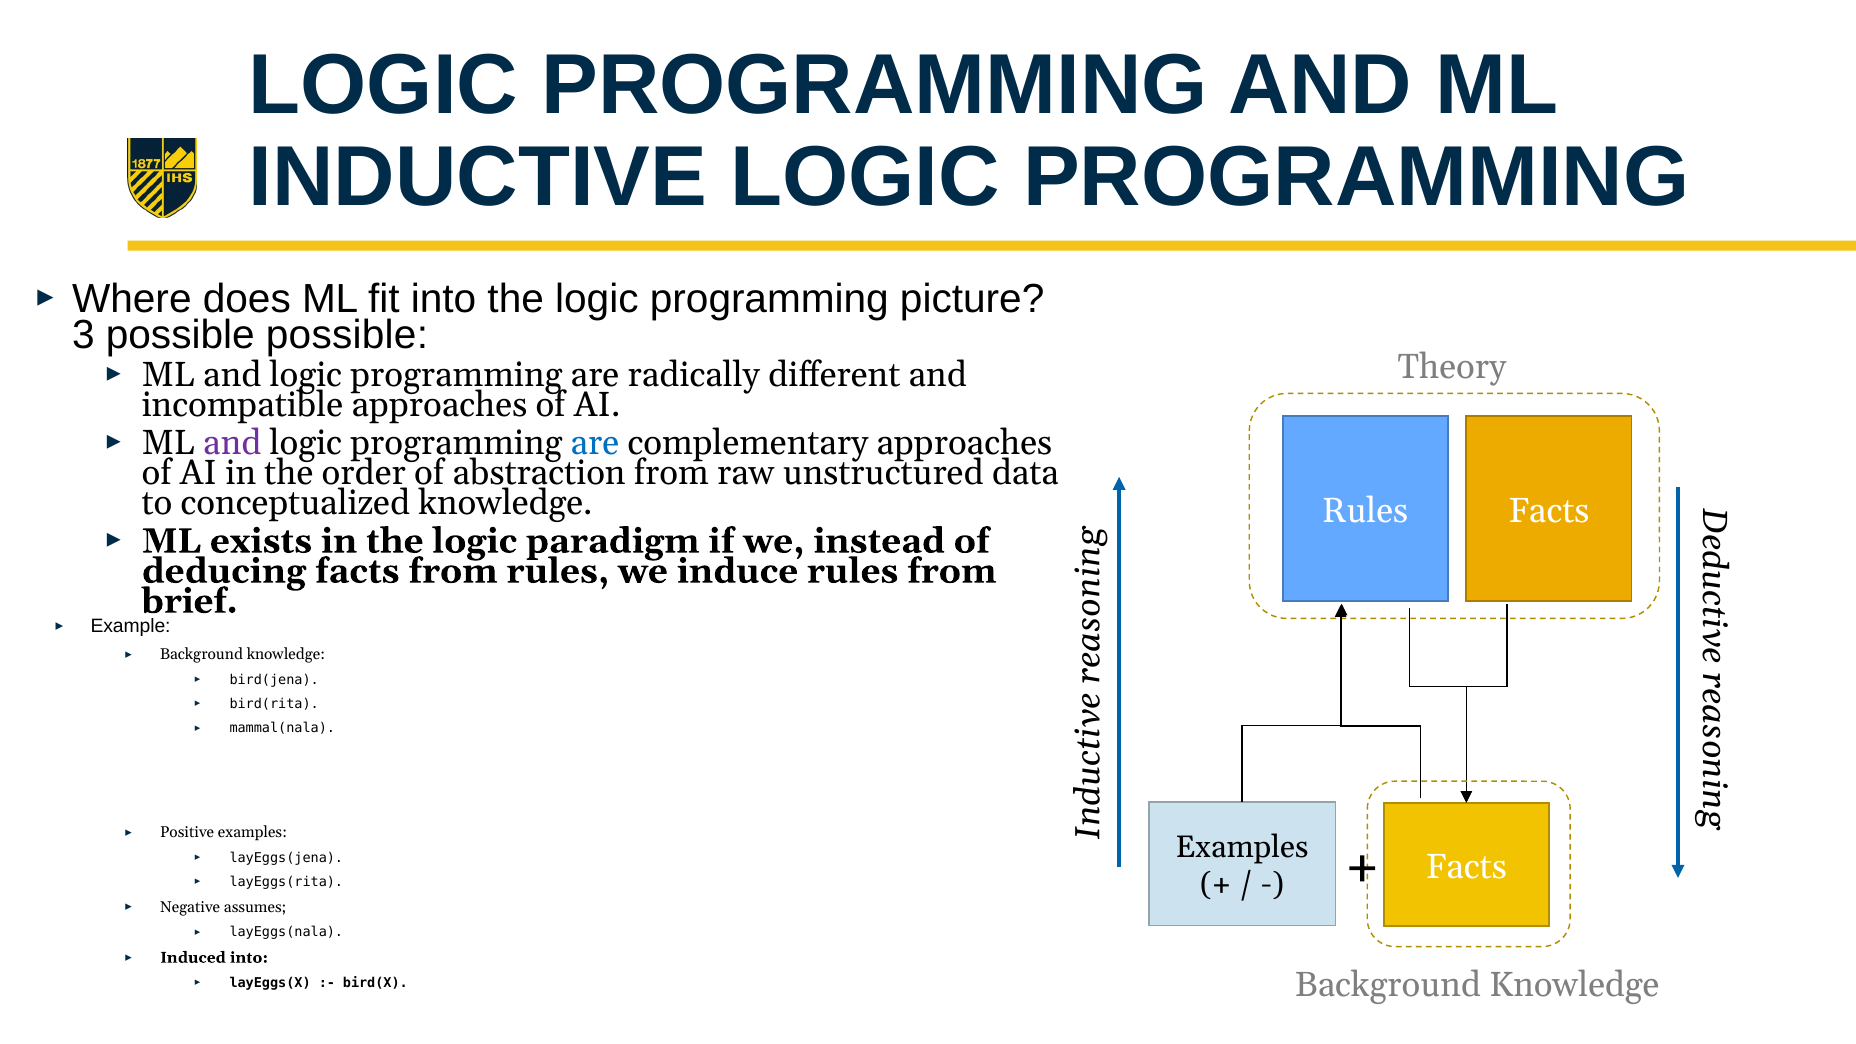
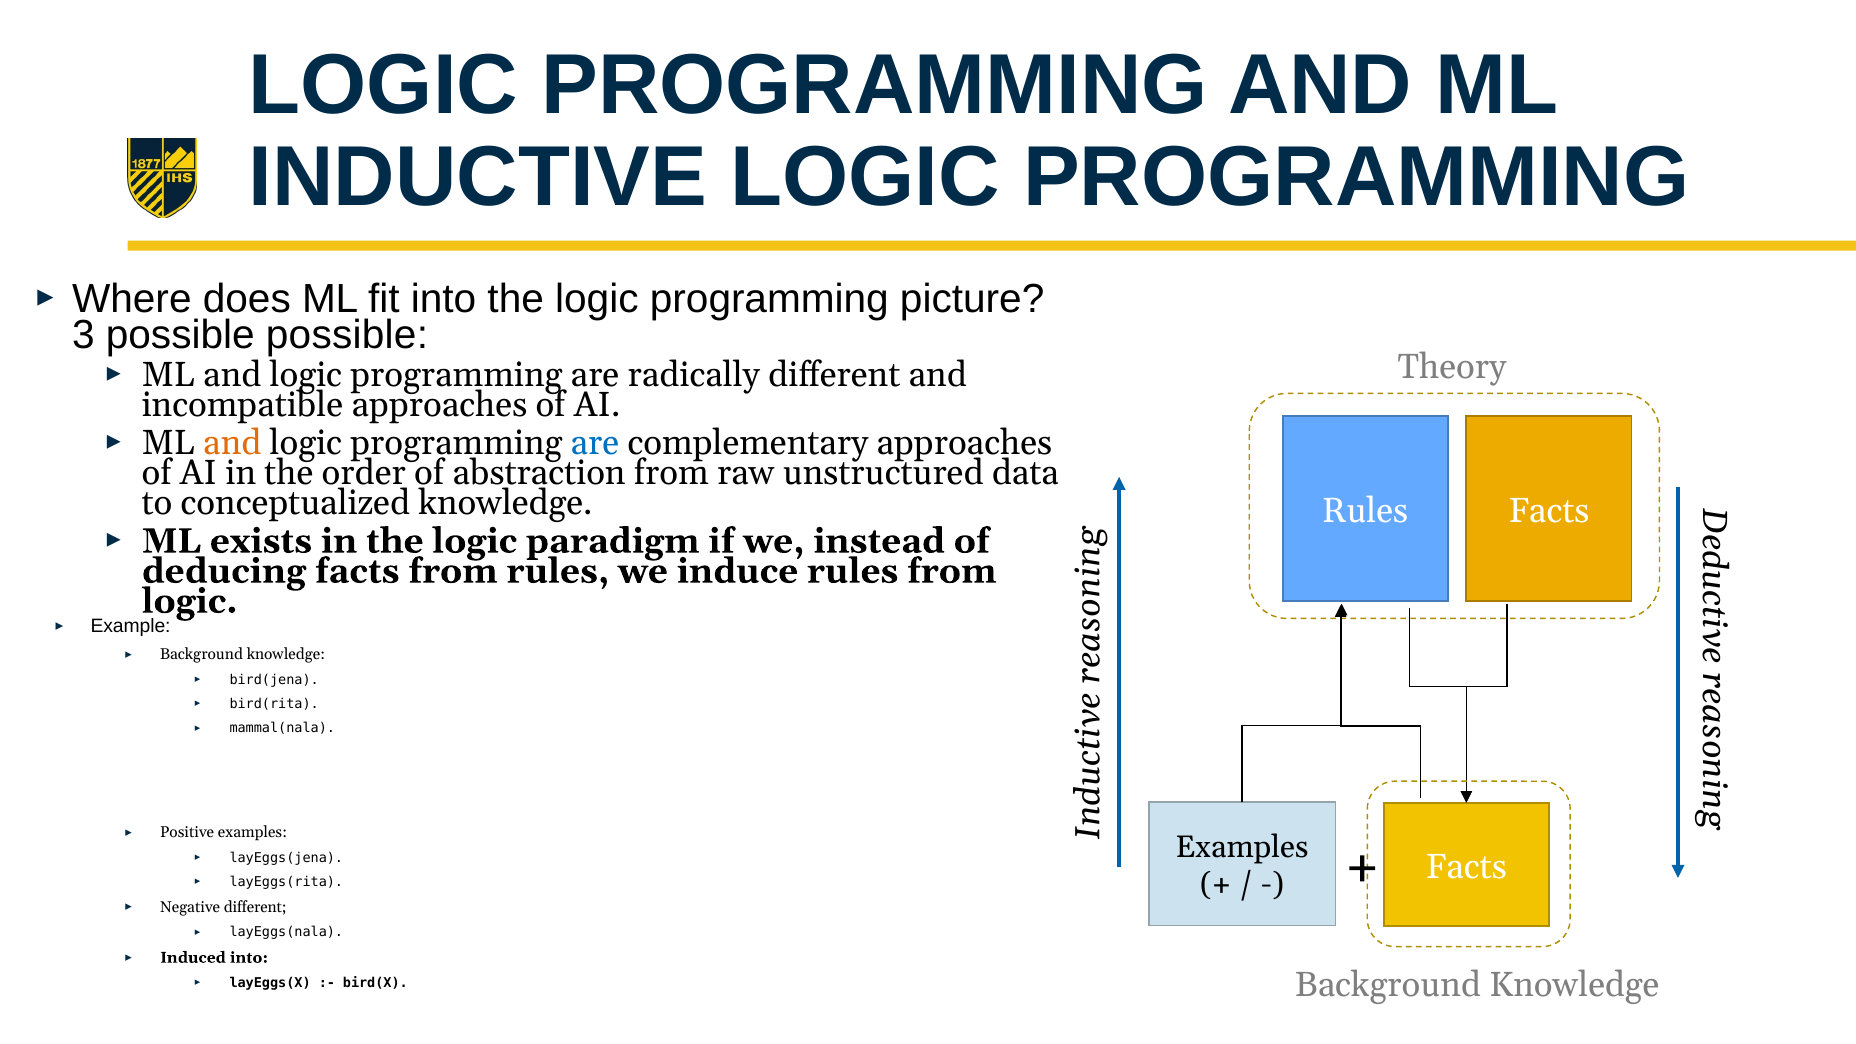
and at (232, 443) colour: purple -> orange
brief at (190, 601): brief -> logic
Negative assumes: assumes -> different
